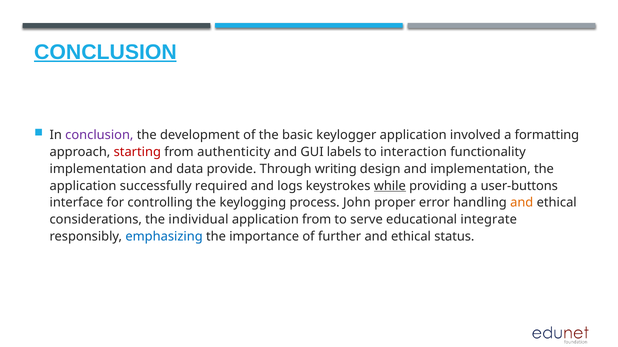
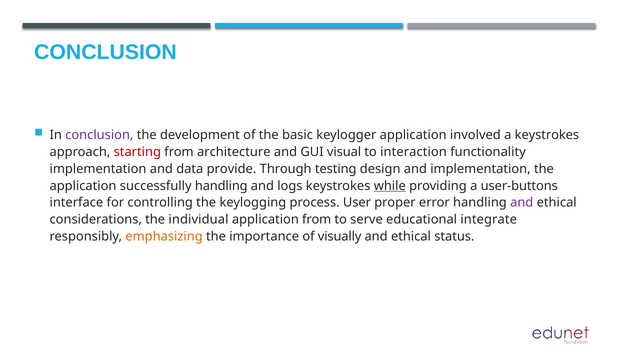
CONCLUSION at (105, 52) underline: present -> none
a formatting: formatting -> keystrokes
authenticity: authenticity -> architecture
labels: labels -> visual
writing: writing -> testing
successfully required: required -> handling
John: John -> User
and at (522, 203) colour: orange -> purple
emphasizing colour: blue -> orange
further: further -> visually
